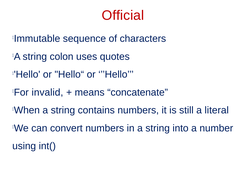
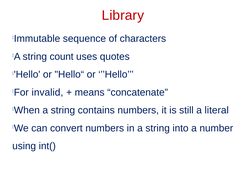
Official: Official -> Library
colon: colon -> count
